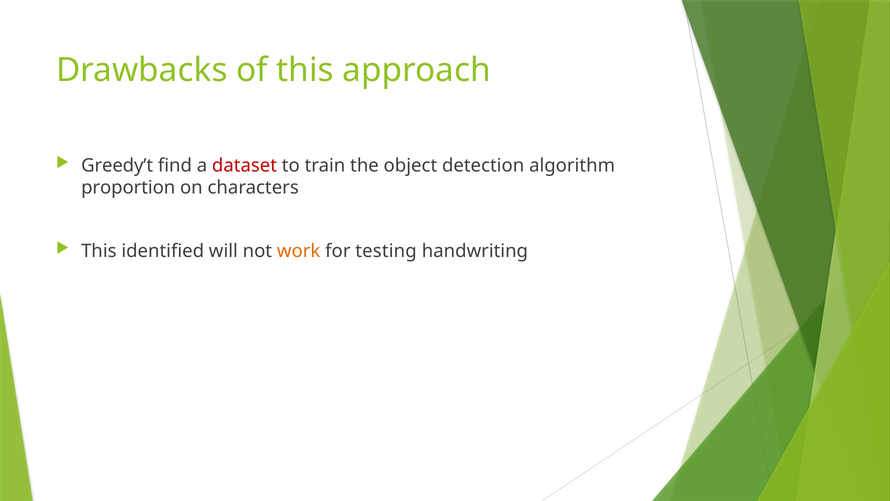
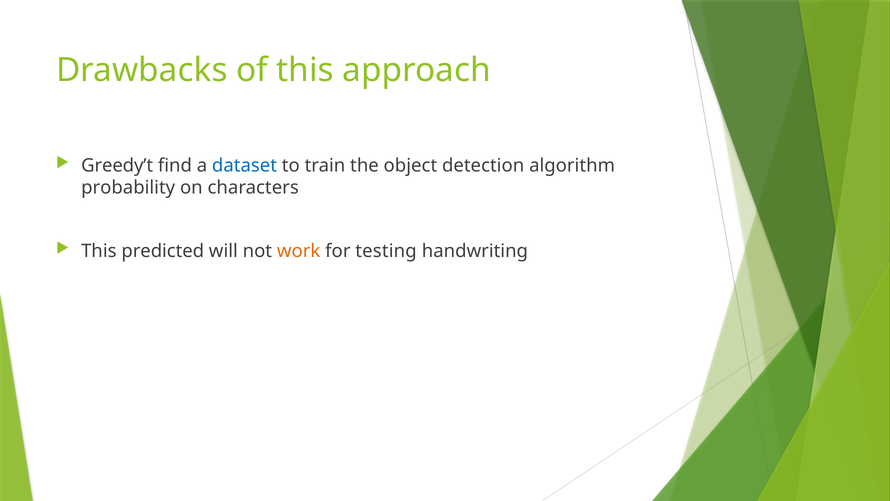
dataset colour: red -> blue
proportion: proportion -> probability
identified: identified -> predicted
